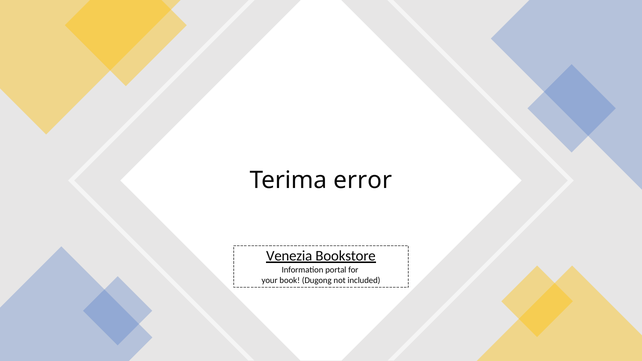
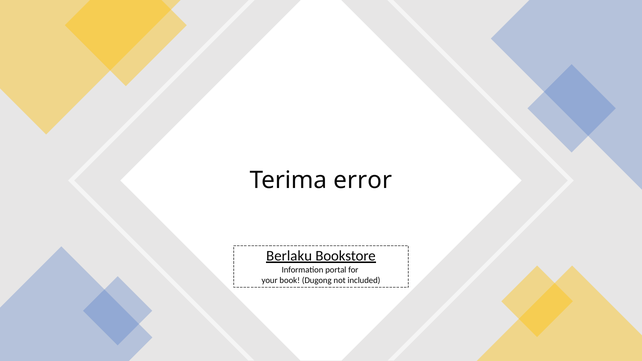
Venezia: Venezia -> Berlaku
